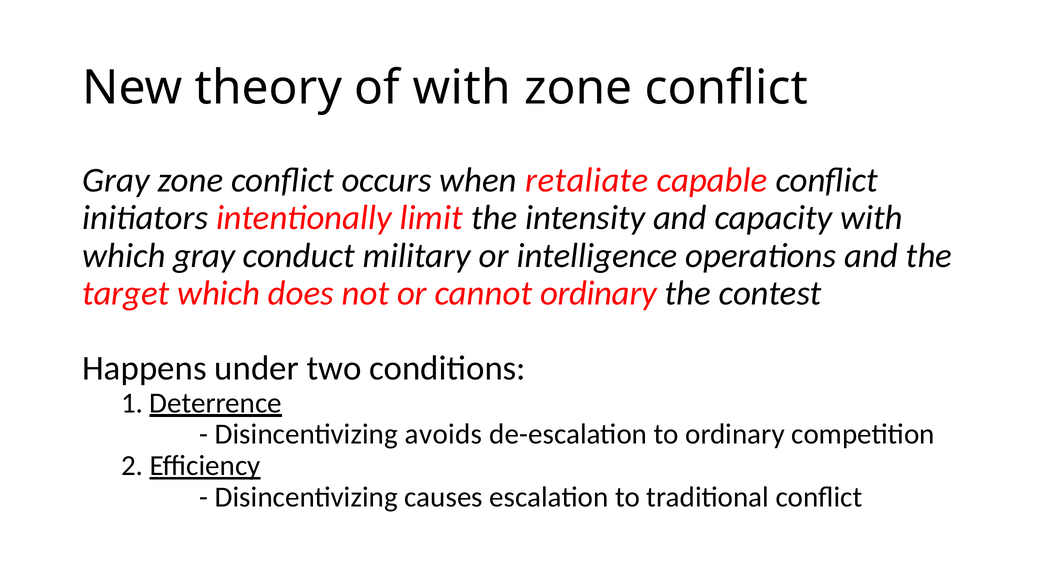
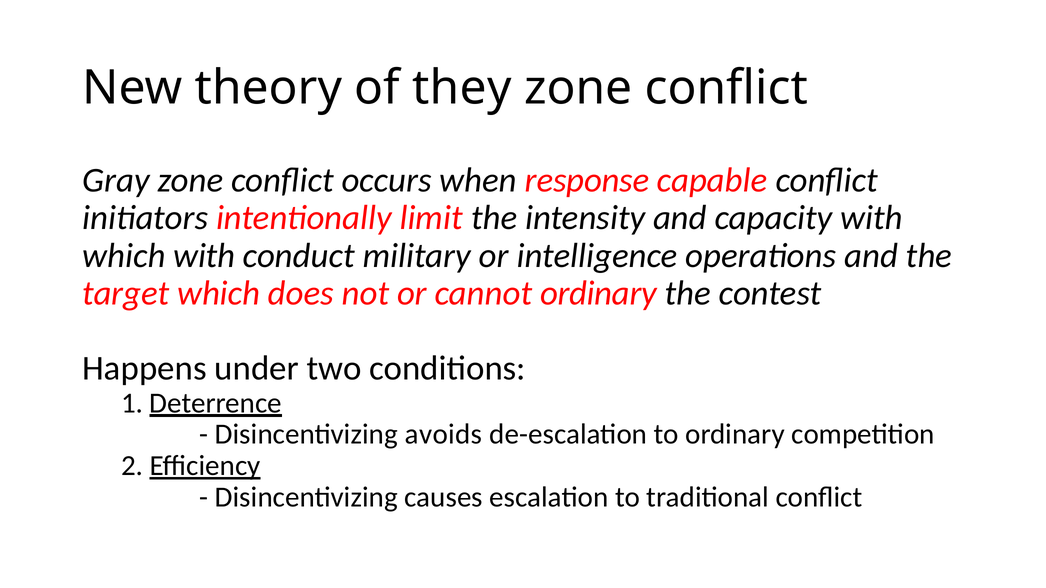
of with: with -> they
retaliate: retaliate -> response
which gray: gray -> with
